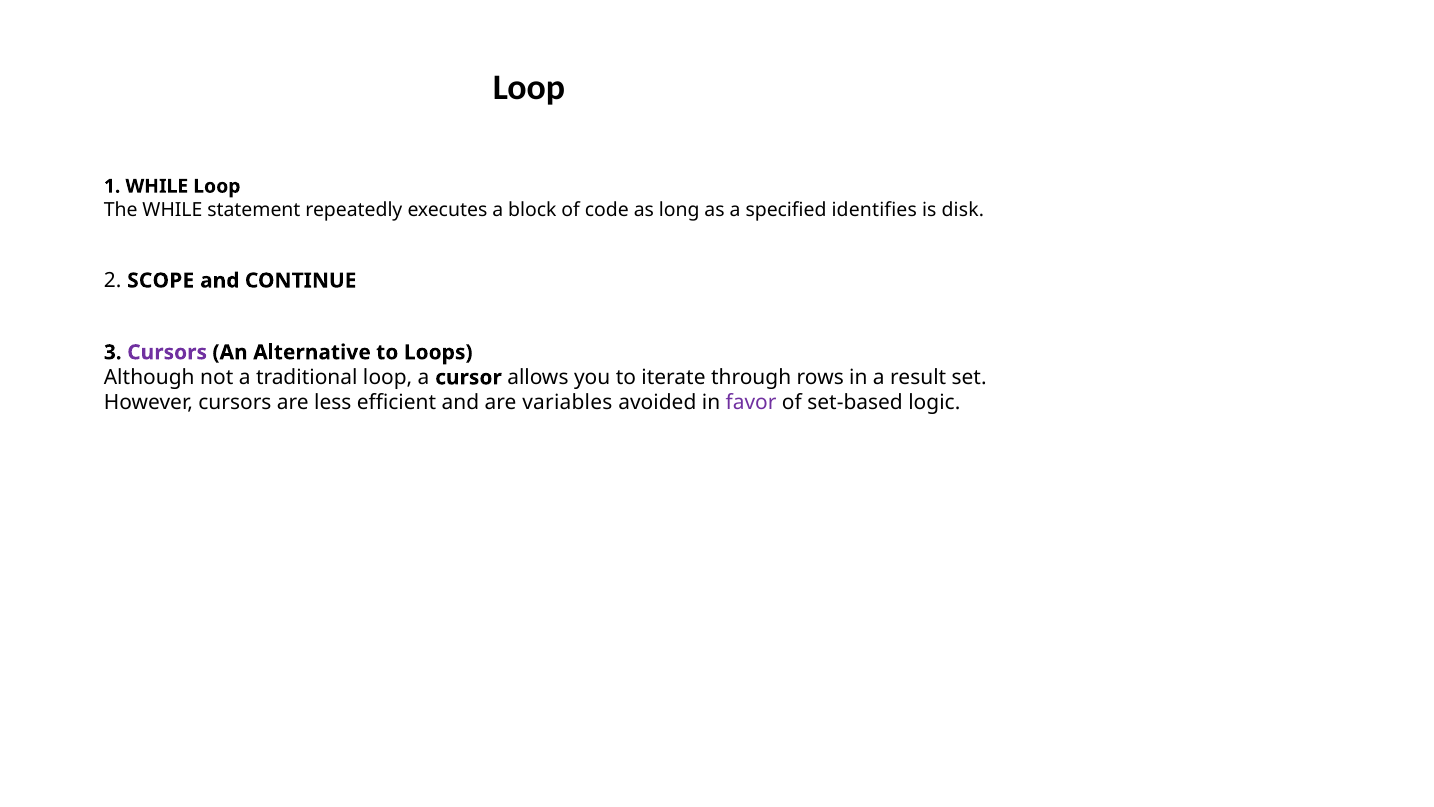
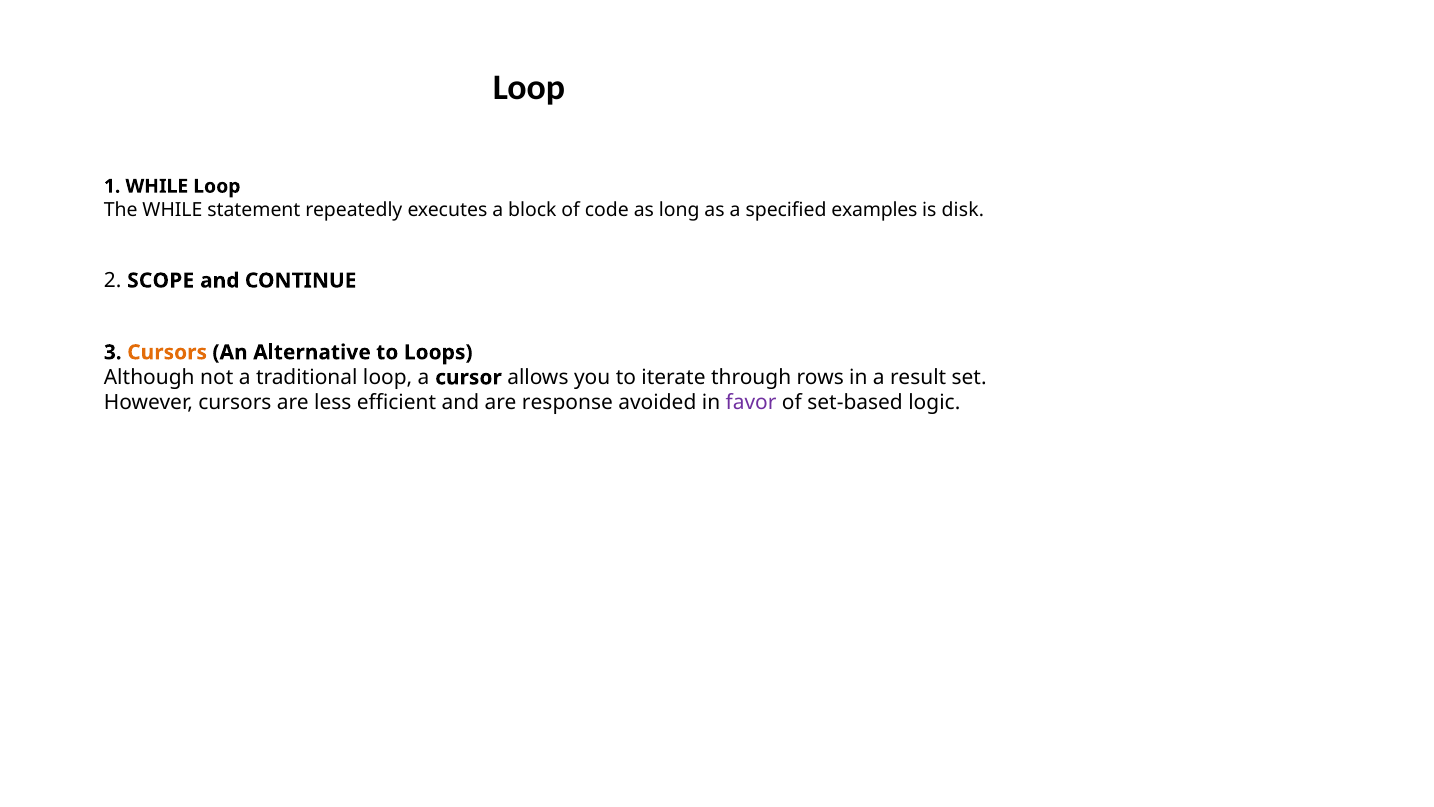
identifies: identifies -> examples
Cursors at (167, 352) colour: purple -> orange
variables: variables -> response
